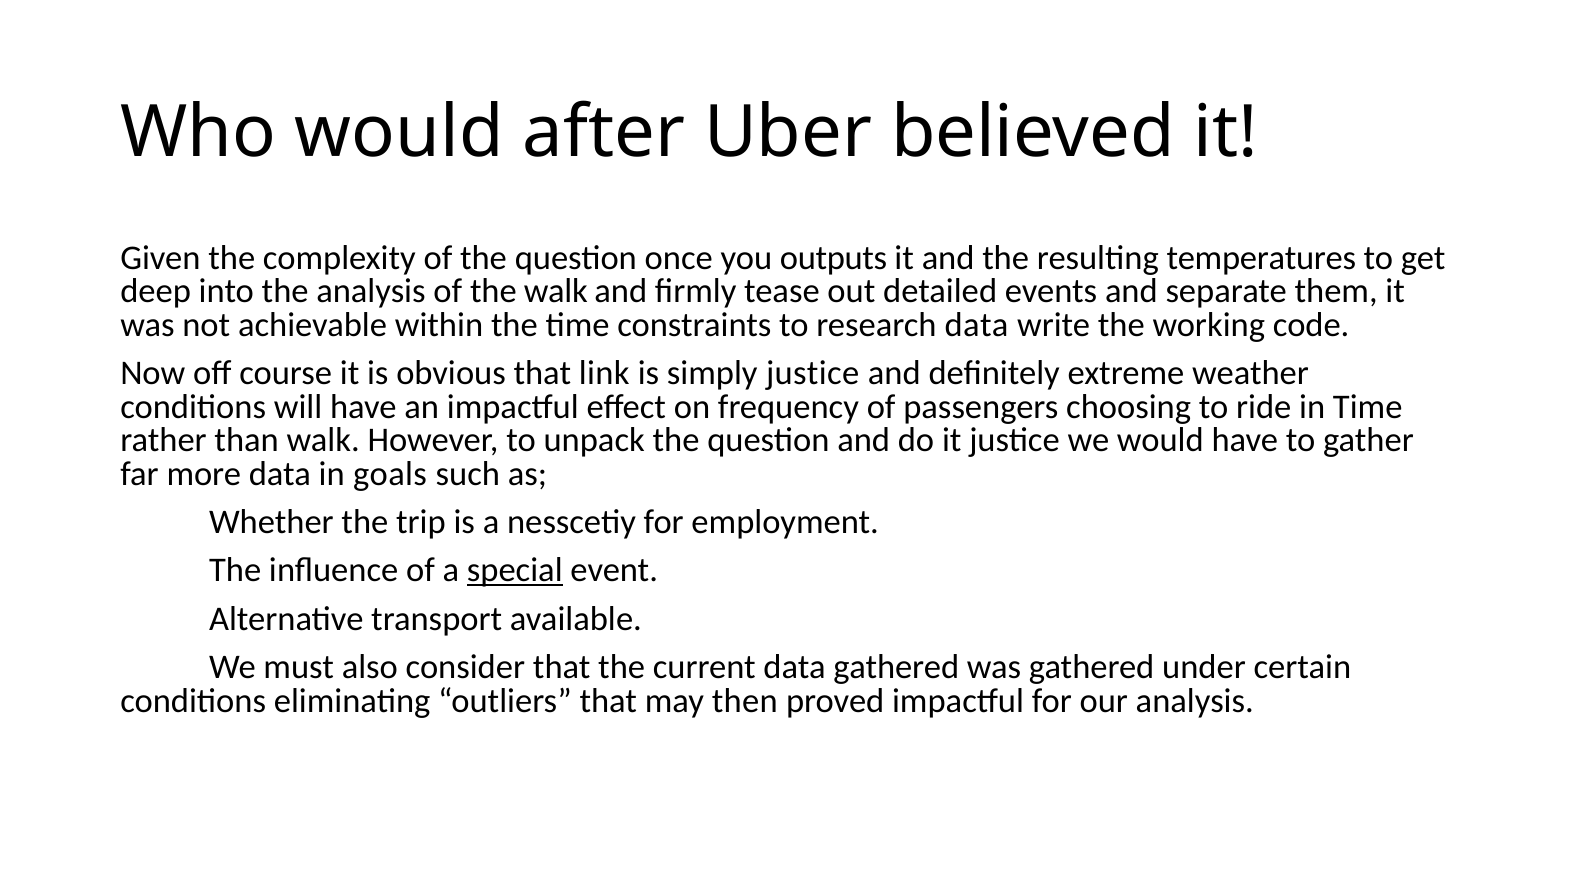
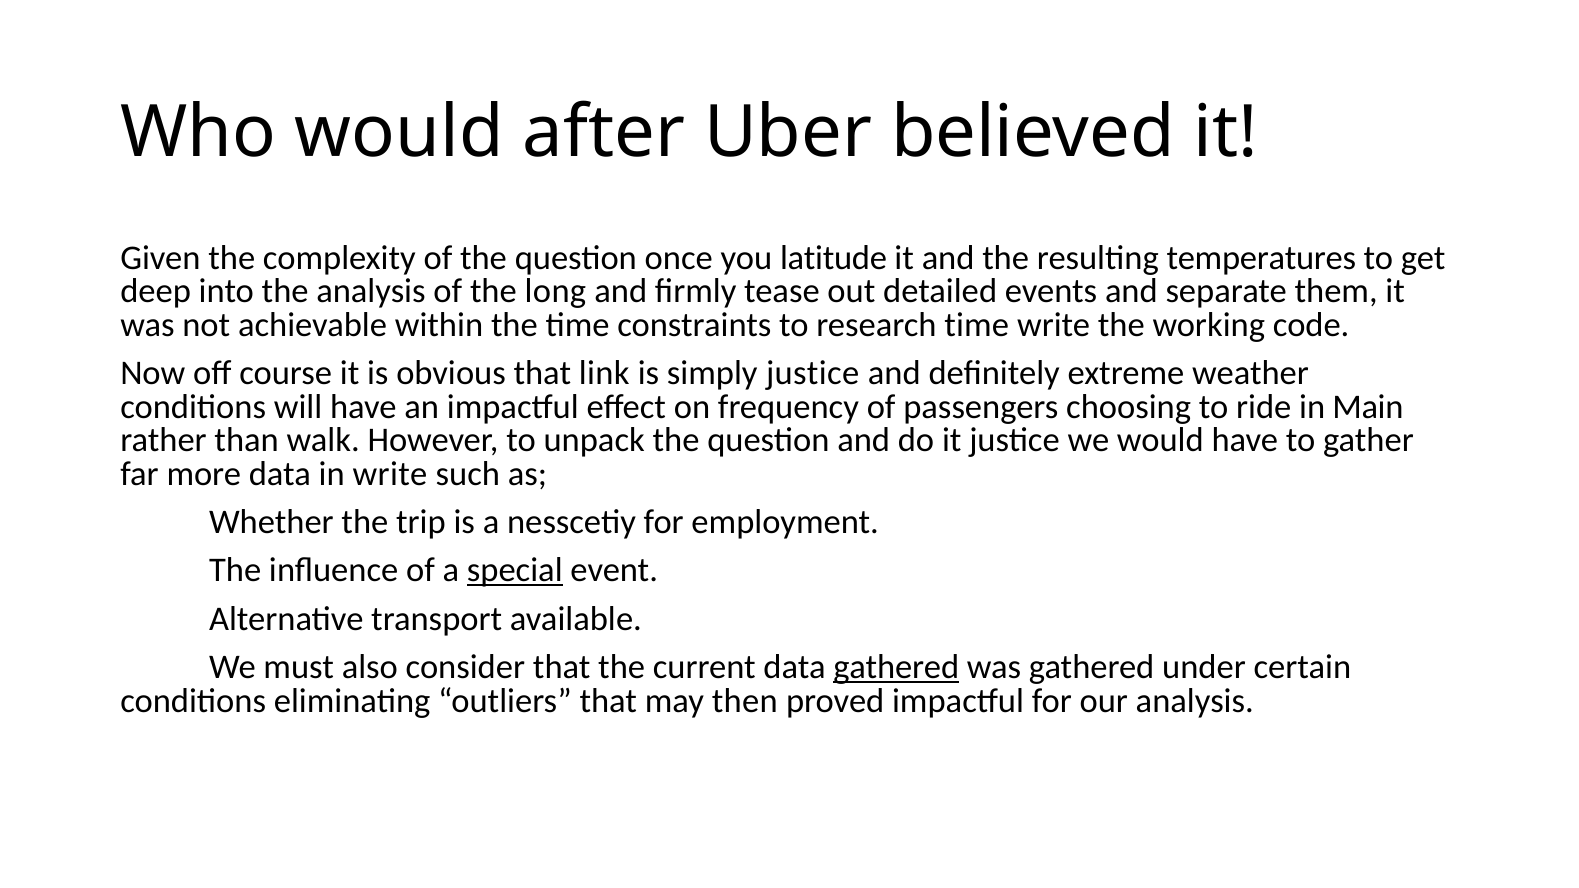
outputs: outputs -> latitude
the walk: walk -> long
research data: data -> time
in Time: Time -> Main
in goals: goals -> write
gathered at (896, 667) underline: none -> present
